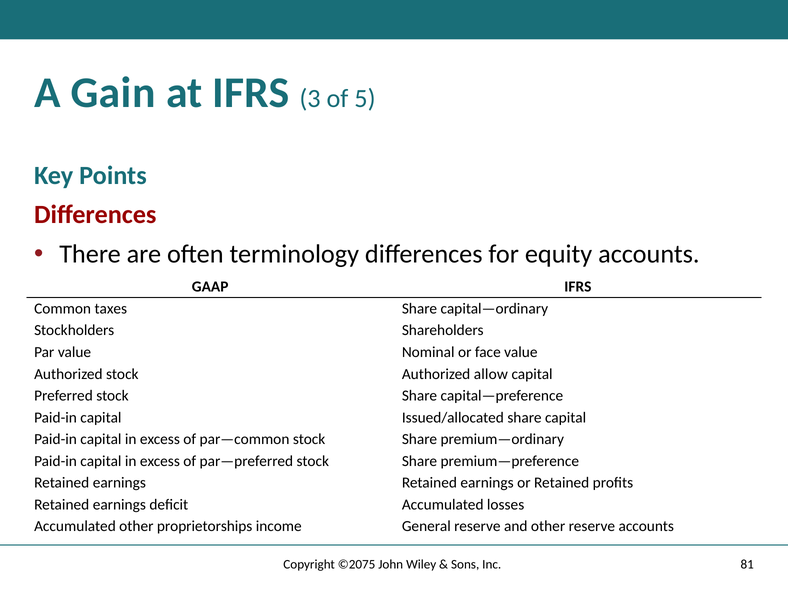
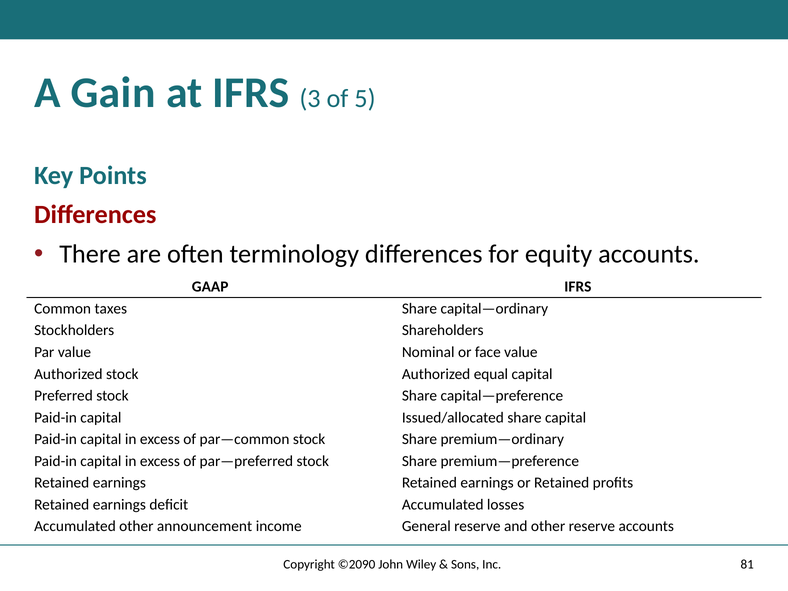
allow: allow -> equal
proprietorships: proprietorships -> announcement
©2075: ©2075 -> ©2090
